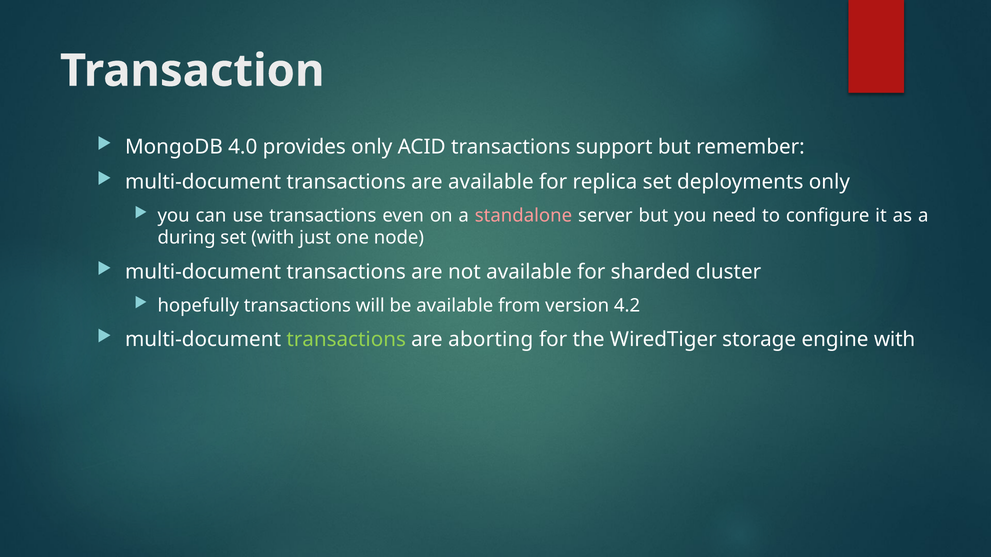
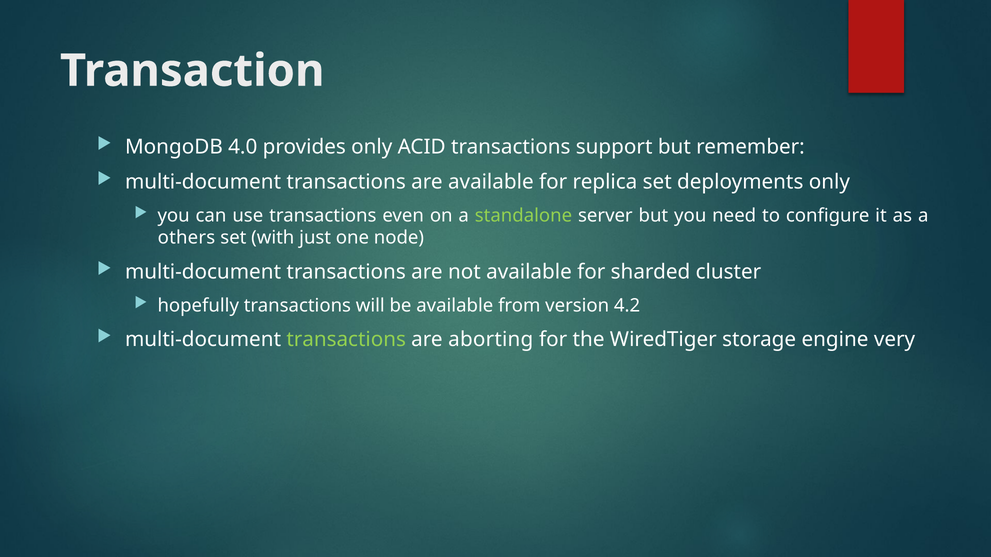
standalone colour: pink -> light green
during: during -> others
engine with: with -> very
